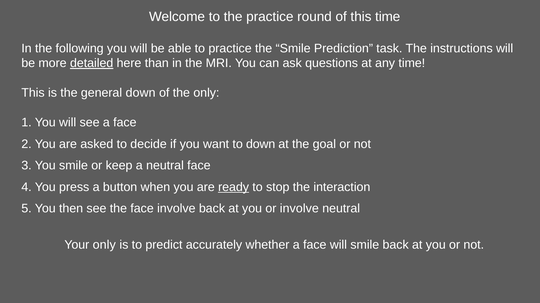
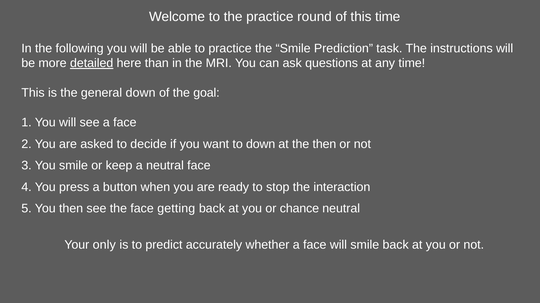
the only: only -> goal
the goal: goal -> then
ready underline: present -> none
face involve: involve -> getting
or involve: involve -> chance
